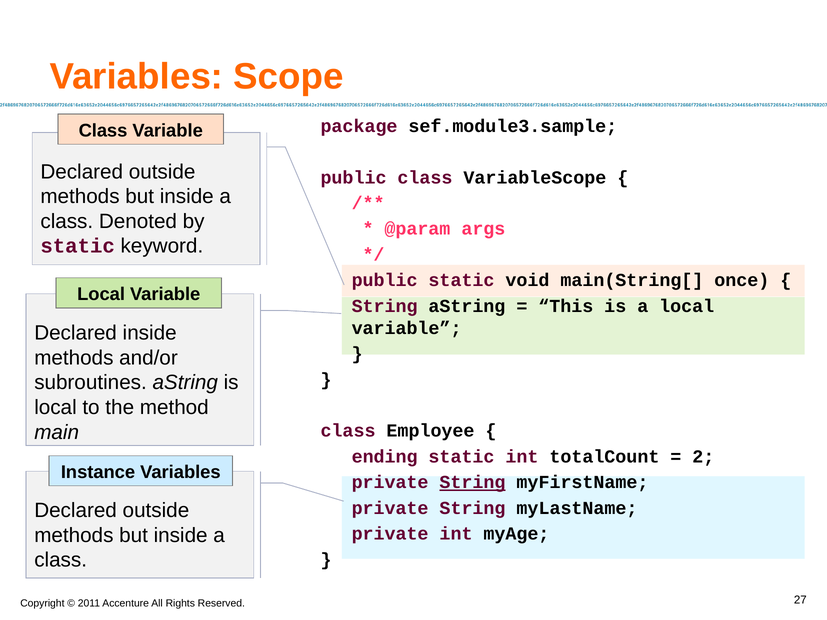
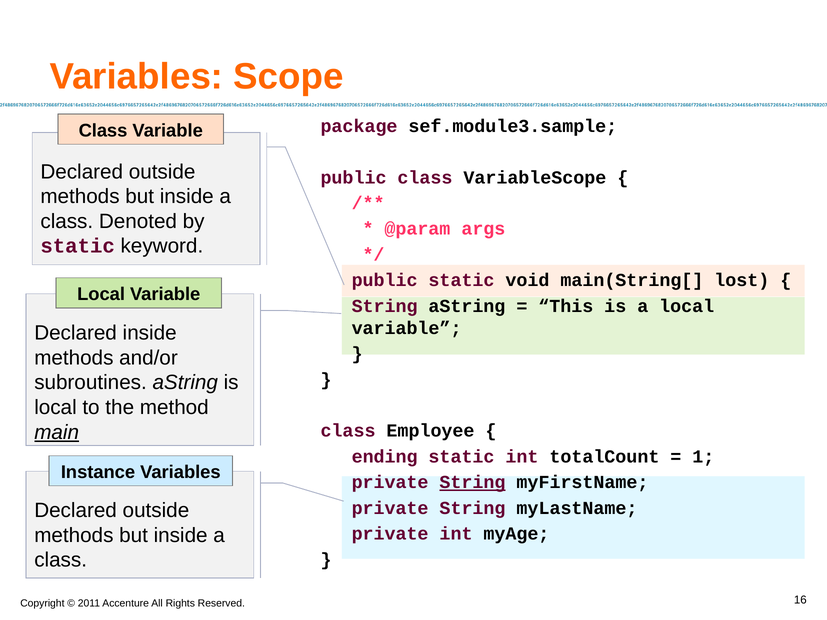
once: once -> lost
main underline: none -> present
2: 2 -> 1
27: 27 -> 16
